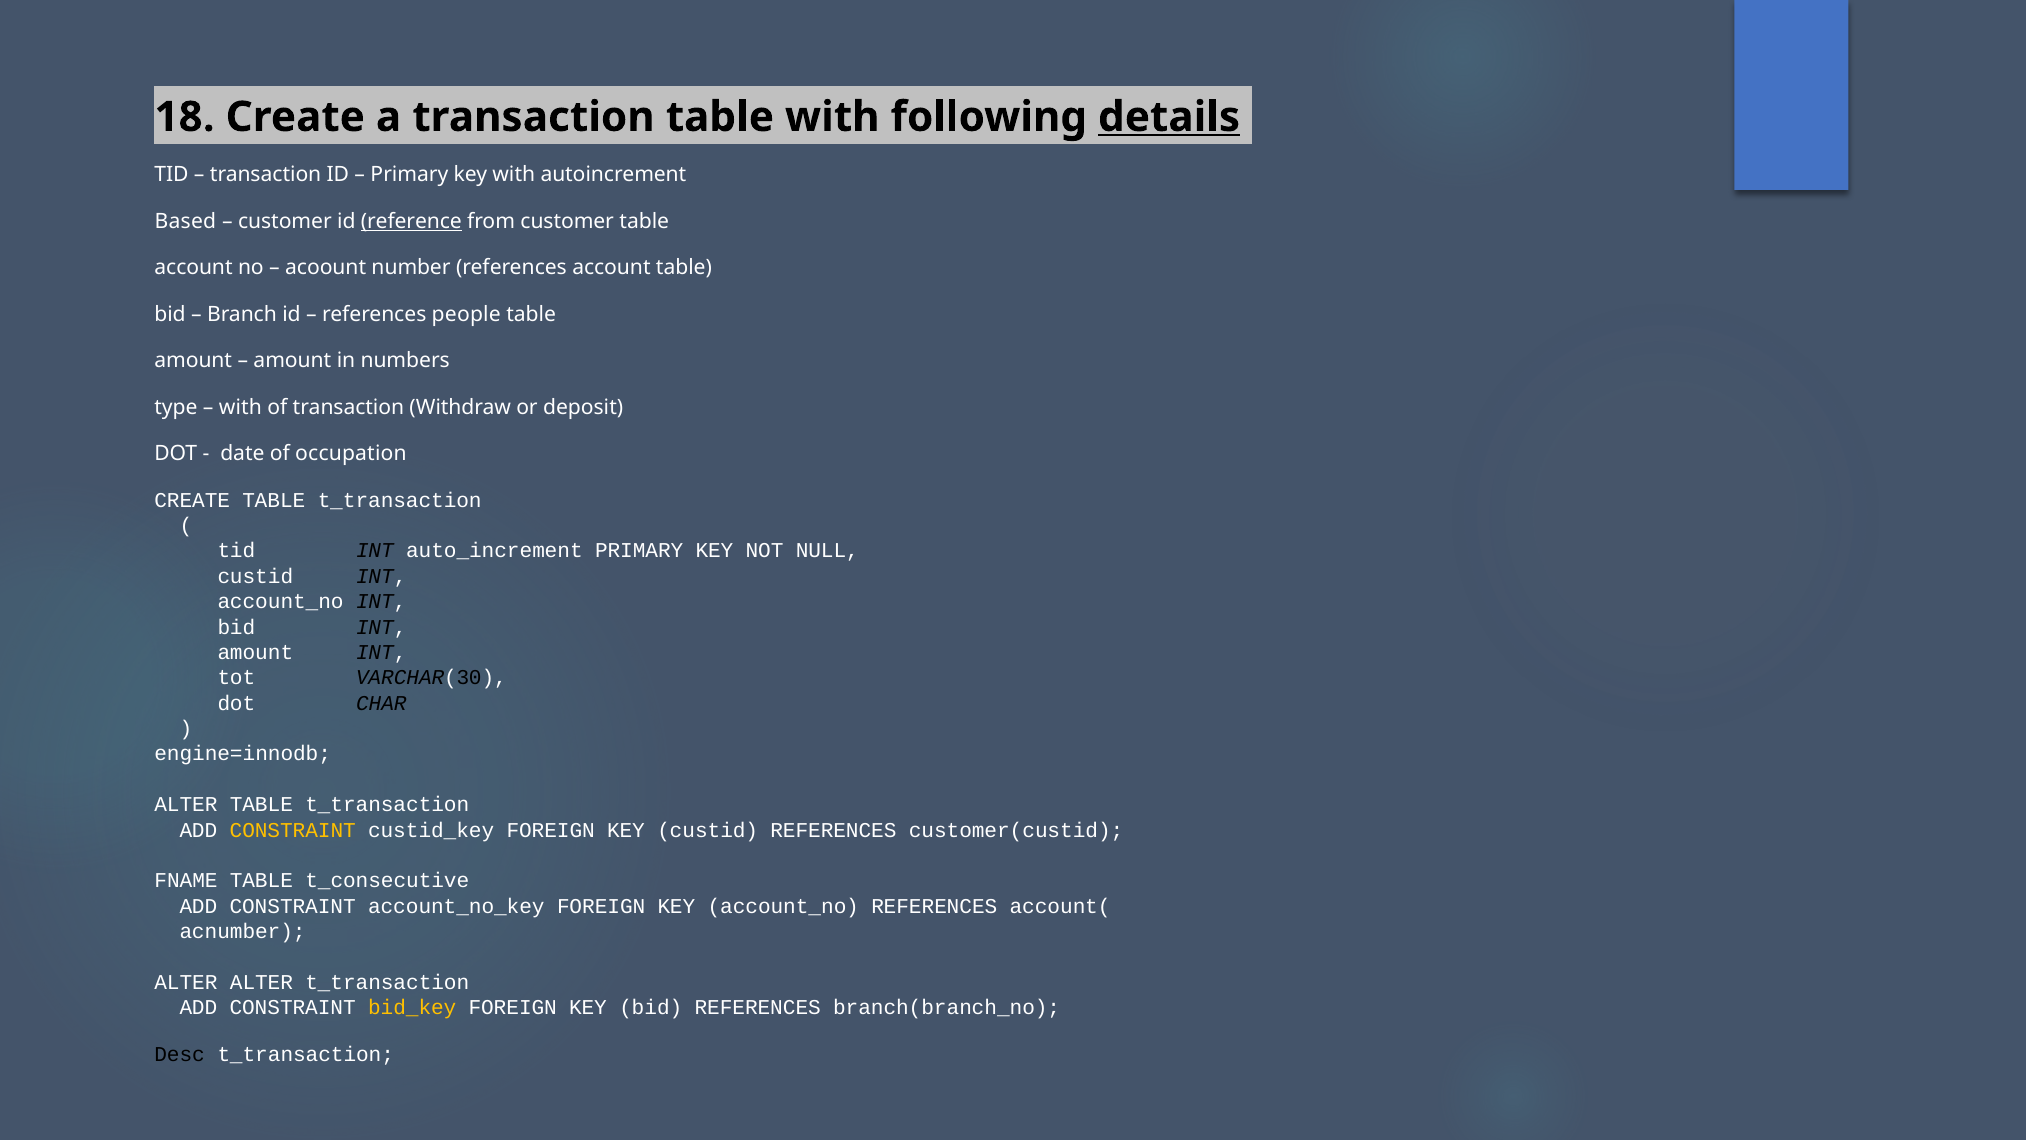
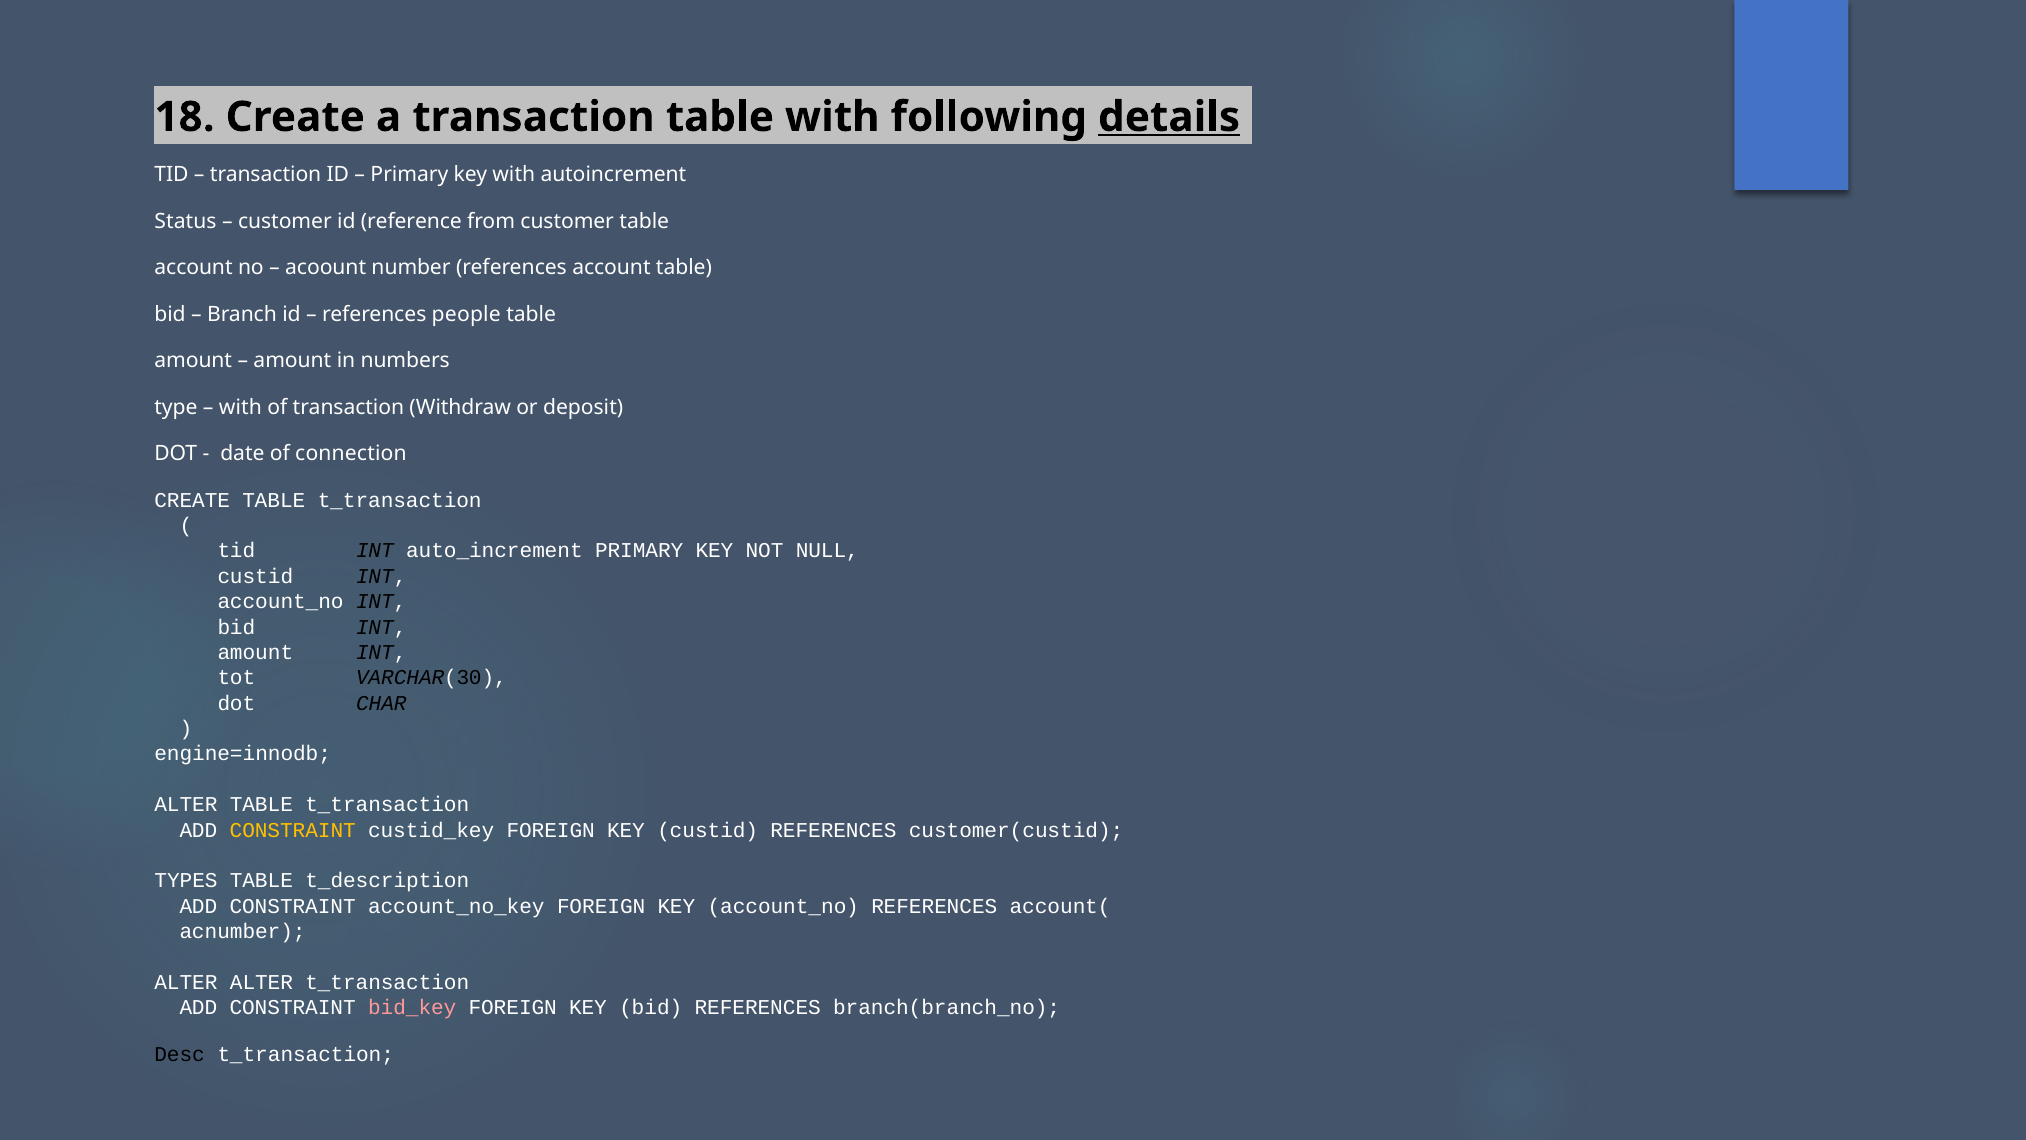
Based: Based -> Status
reference underline: present -> none
occupation: occupation -> connection
FNAME: FNAME -> TYPES
t_consecutive: t_consecutive -> t_description
bid_key colour: yellow -> pink
